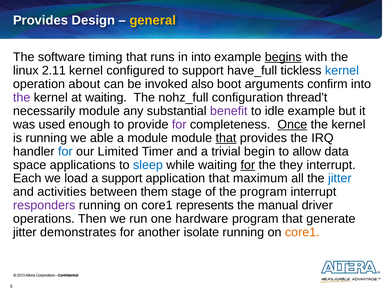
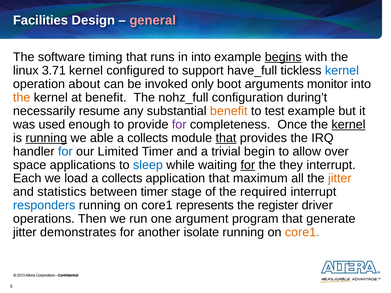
Provides at (41, 20): Provides -> Facilities
general colour: yellow -> pink
2.11: 2.11 -> 3.71
also: also -> only
confirm: confirm -> monitor
the at (22, 98) colour: purple -> orange
at waiting: waiting -> benefit
thread’t: thread’t -> during’t
necessarily module: module -> resume
benefit at (229, 111) colour: purple -> orange
idle: idle -> test
Once underline: present -> none
kernel at (349, 125) underline: none -> present
running at (46, 138) underline: none -> present
module at (148, 138): module -> collects
data: data -> over
load a support: support -> collects
jitter at (340, 179) colour: blue -> orange
activities: activities -> statistics
between them: them -> timer
the program: program -> required
responders colour: purple -> blue
manual: manual -> register
hardware: hardware -> argument
